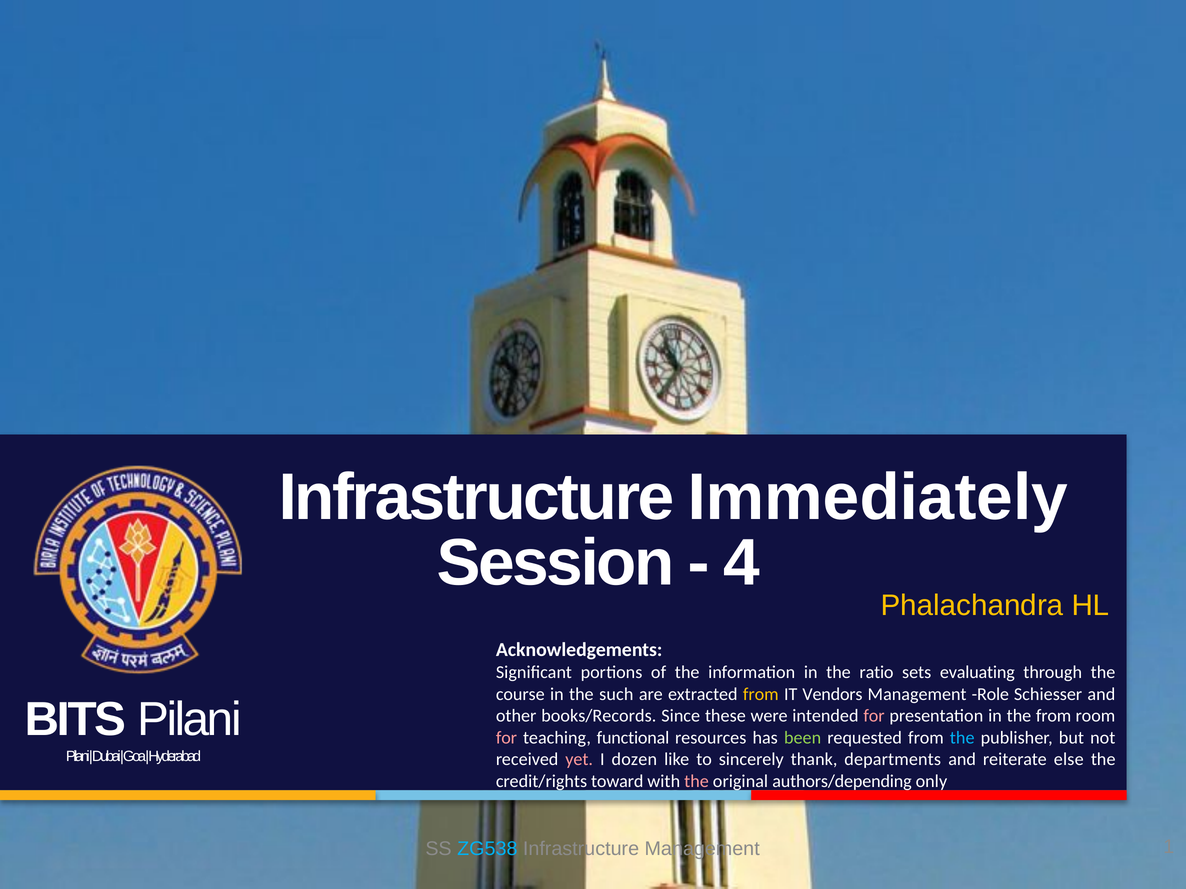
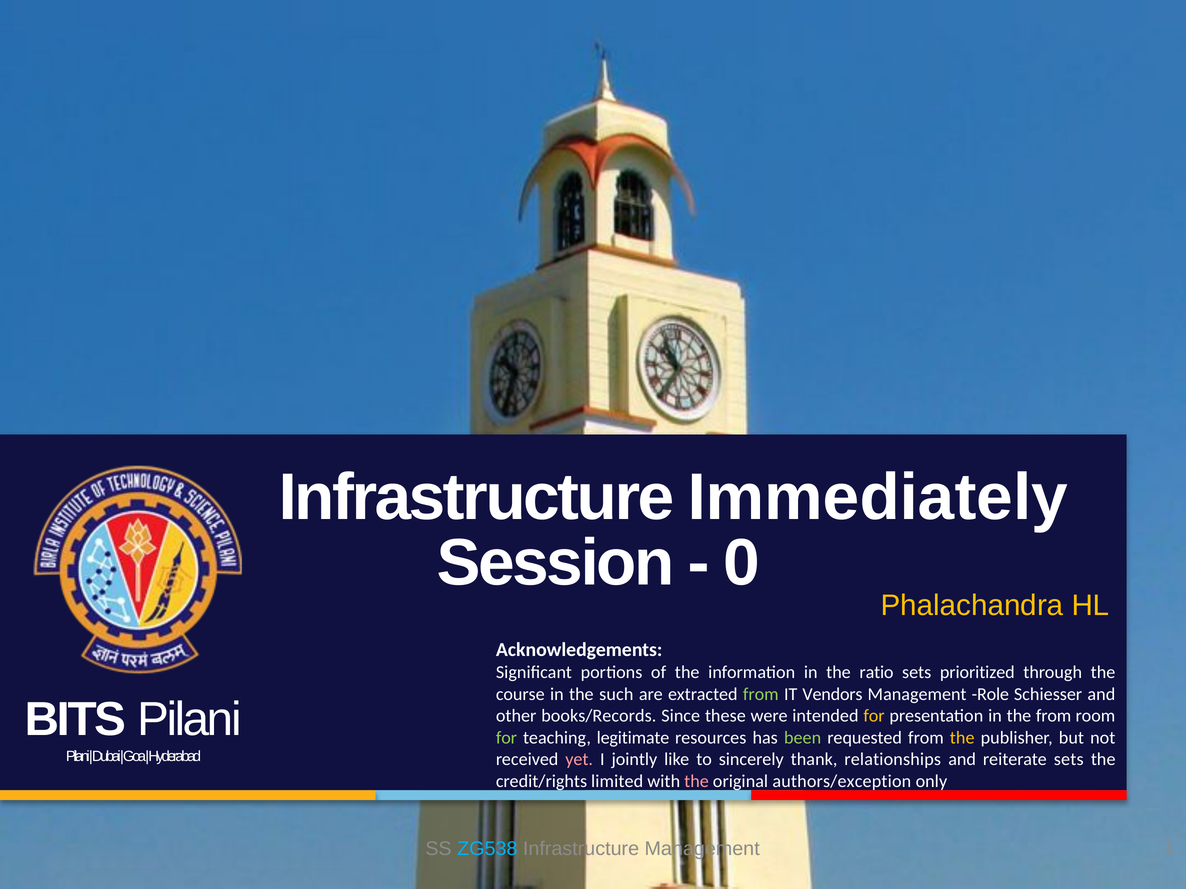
4: 4 -> 0
evaluating: evaluating -> prioritized
from at (761, 695) colour: yellow -> light green
for at (874, 716) colour: pink -> yellow
for at (506, 738) colour: pink -> light green
functional: functional -> legitimate
the at (962, 738) colour: light blue -> yellow
dozen: dozen -> jointly
departments: departments -> relationships
reiterate else: else -> sets
toward: toward -> limited
authors/depending: authors/depending -> authors/exception
